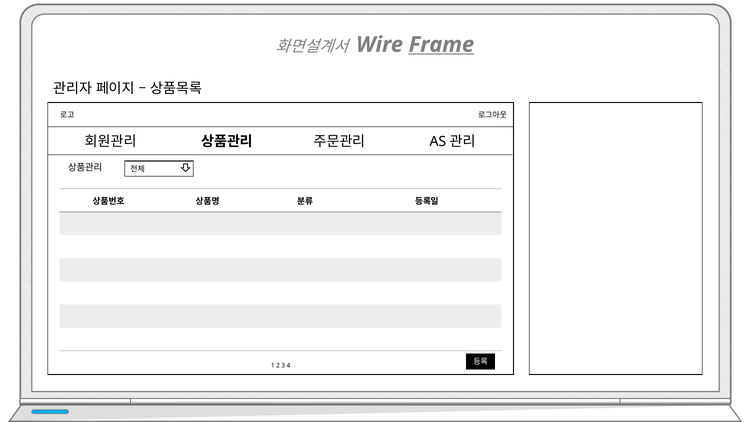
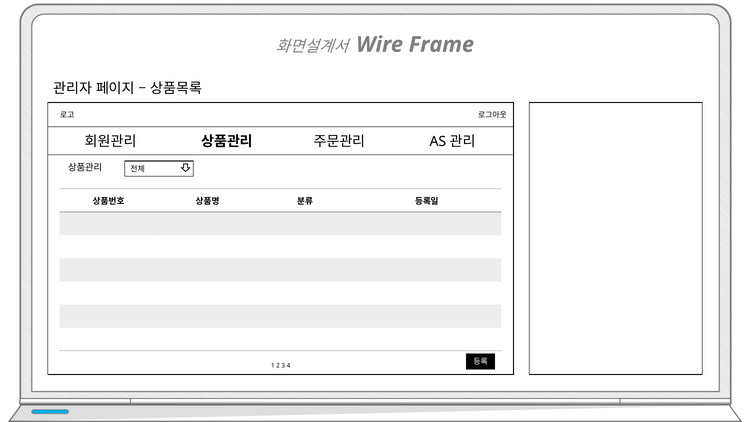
Frame underline: present -> none
